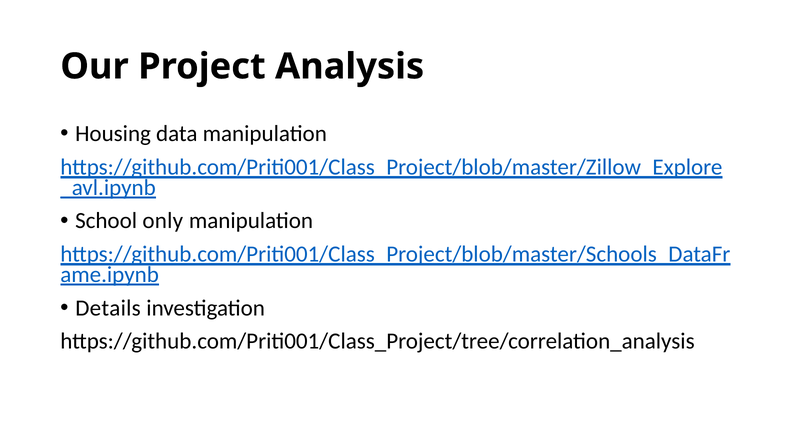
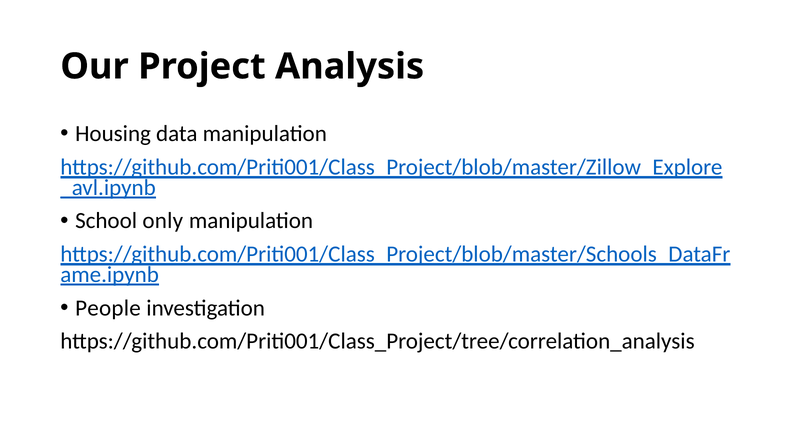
Details: Details -> People
